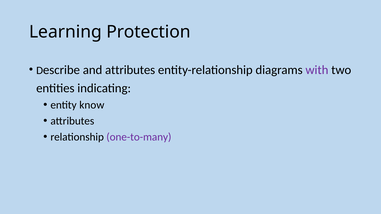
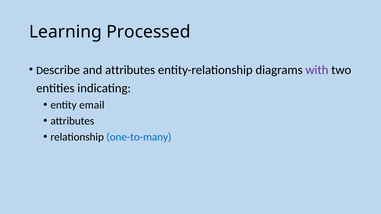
Protection: Protection -> Processed
know: know -> email
one-to-many colour: purple -> blue
